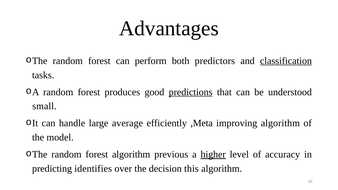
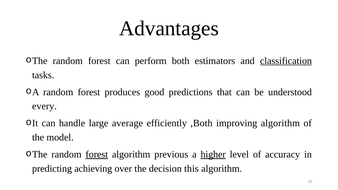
predictors: predictors -> estimators
predictions underline: present -> none
small: small -> every
,Meta: ,Meta -> ,Both
forest at (97, 155) underline: none -> present
identifies: identifies -> achieving
